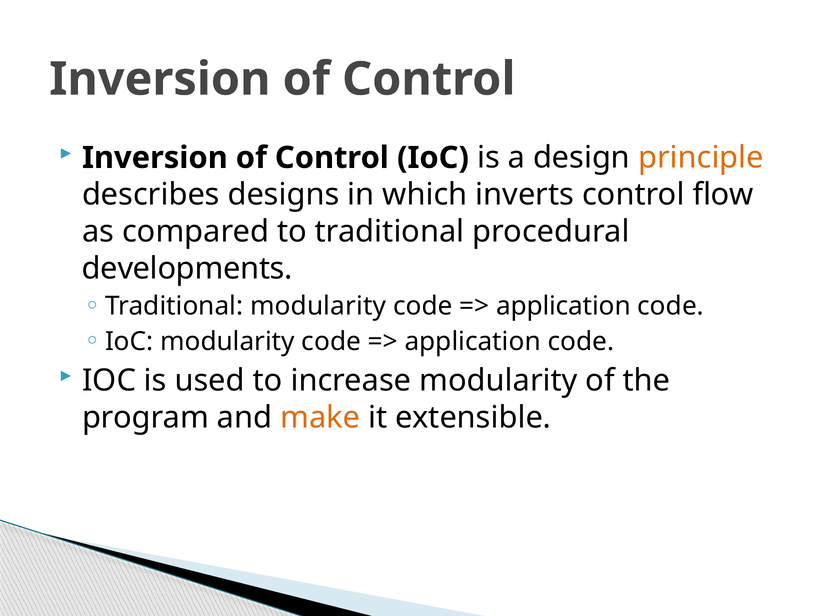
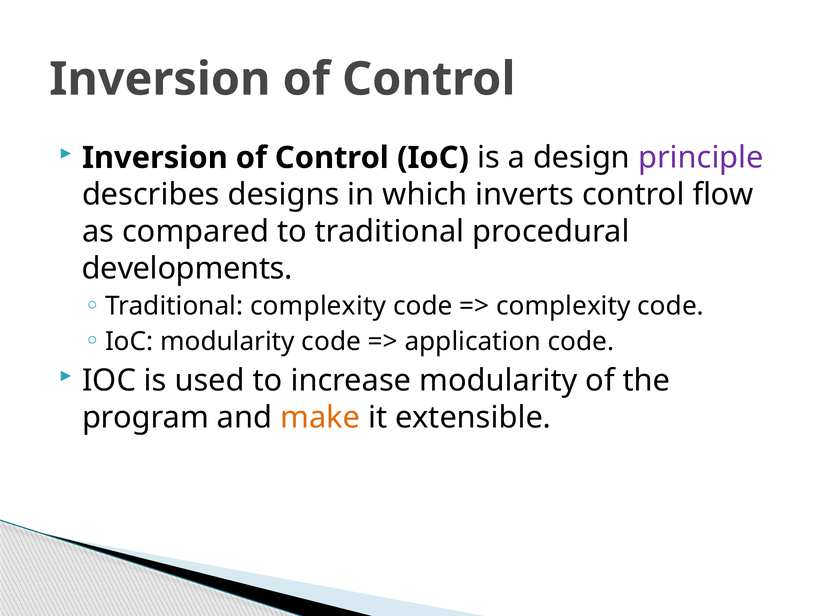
principle colour: orange -> purple
Traditional modularity: modularity -> complexity
application at (564, 307): application -> complexity
